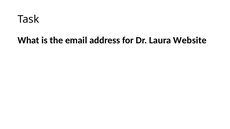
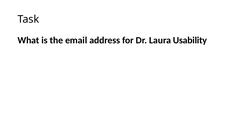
Website: Website -> Usability
